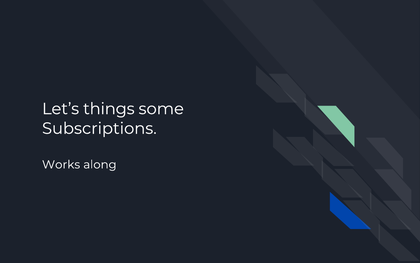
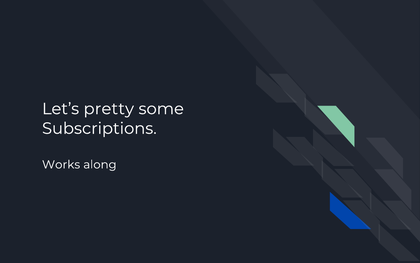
things: things -> pretty
